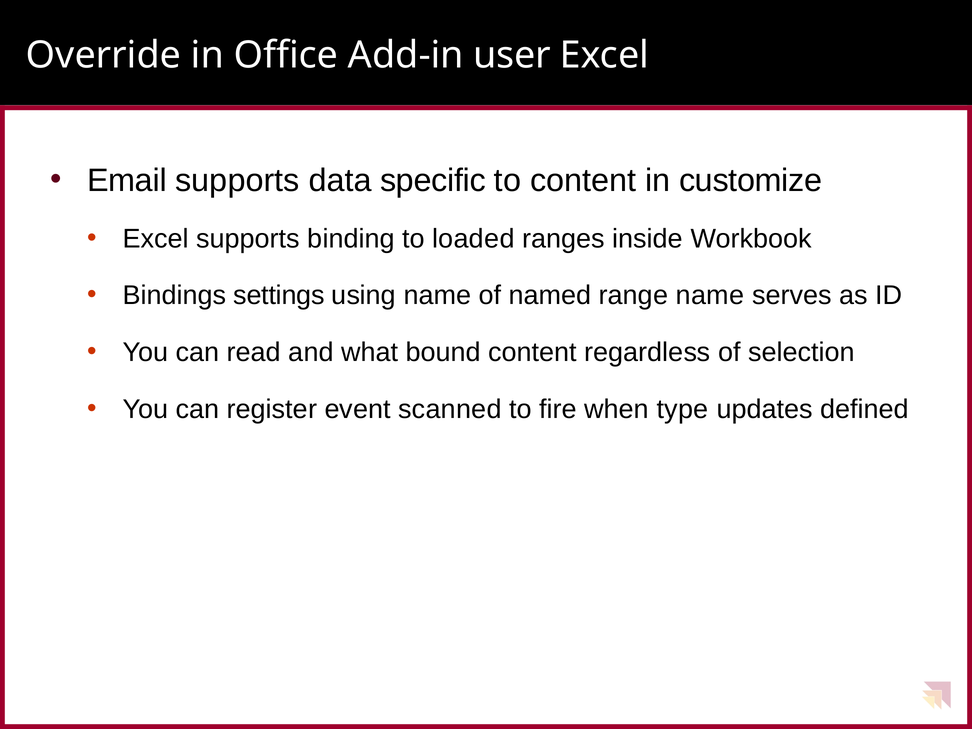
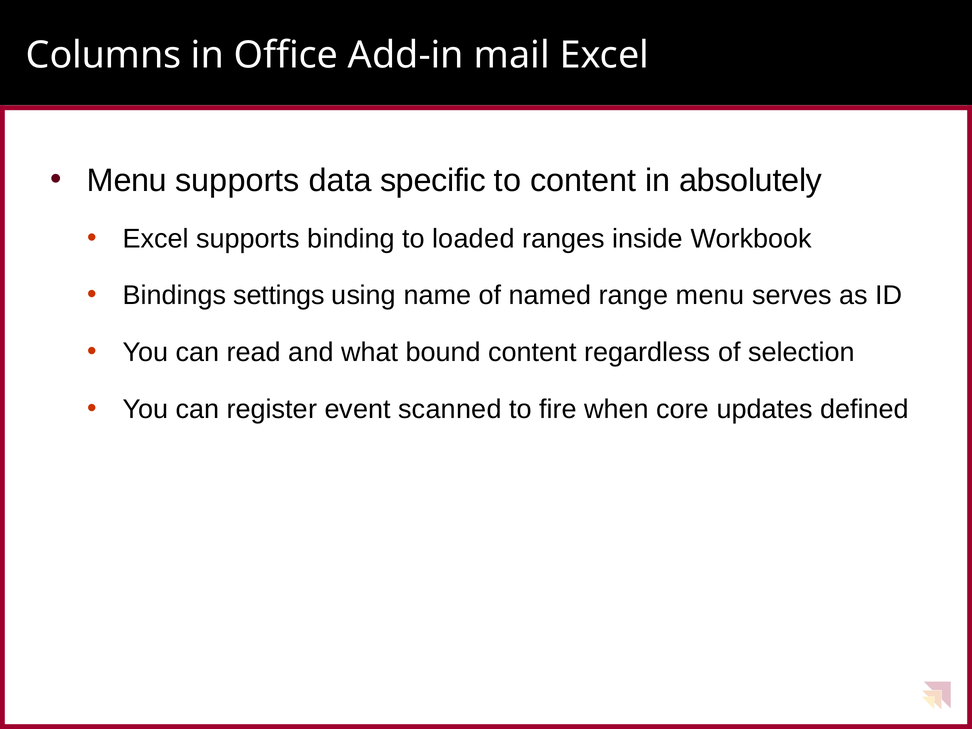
Override: Override -> Columns
user: user -> mail
Email at (127, 180): Email -> Menu
customize: customize -> absolutely
range name: name -> menu
type: type -> core
